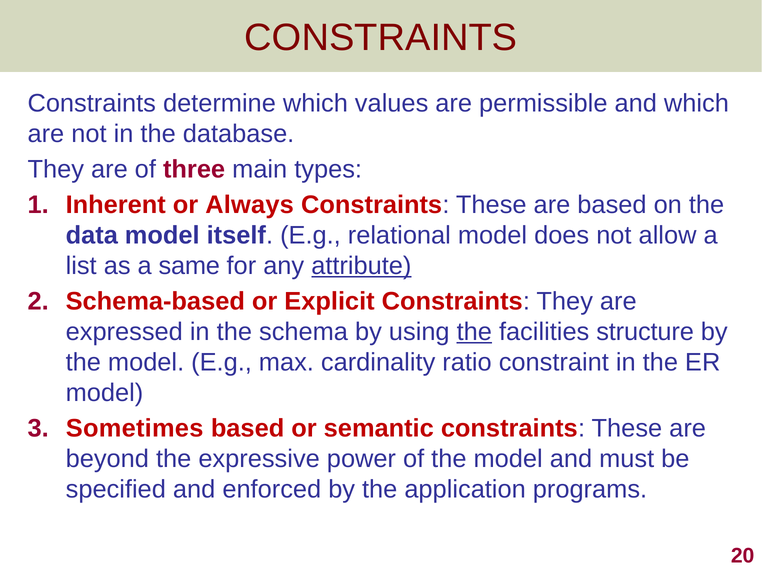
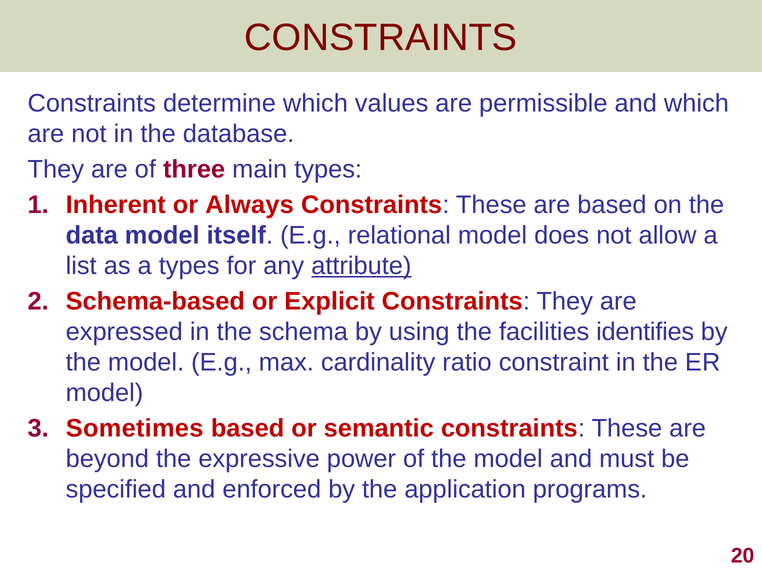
a same: same -> types
the at (474, 332) underline: present -> none
structure: structure -> identifies
